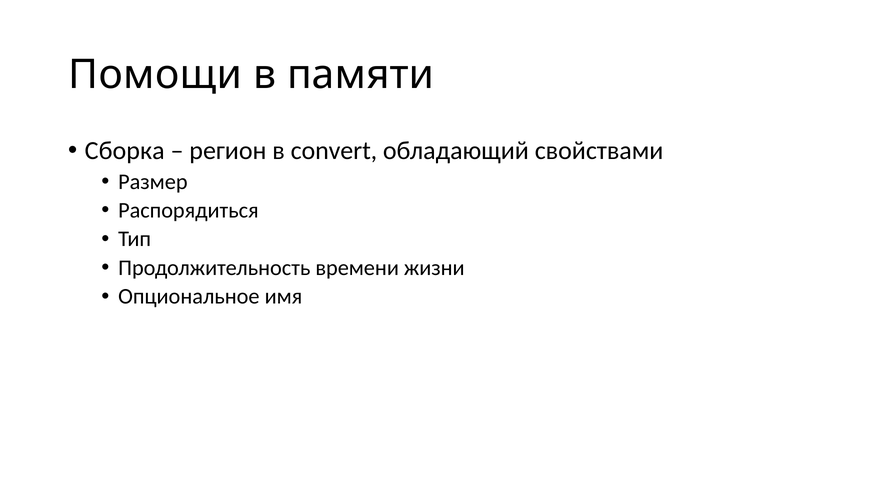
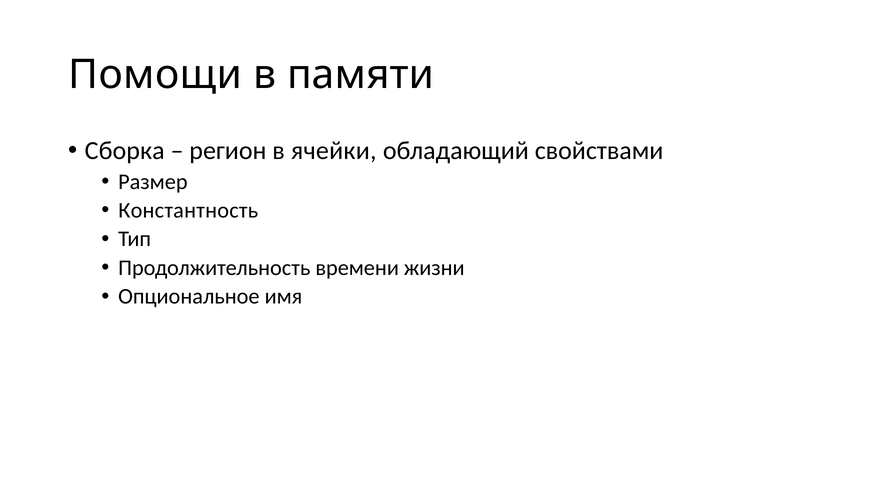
convert: convert -> ячейки
Распорядиться: Распорядиться -> Константность
